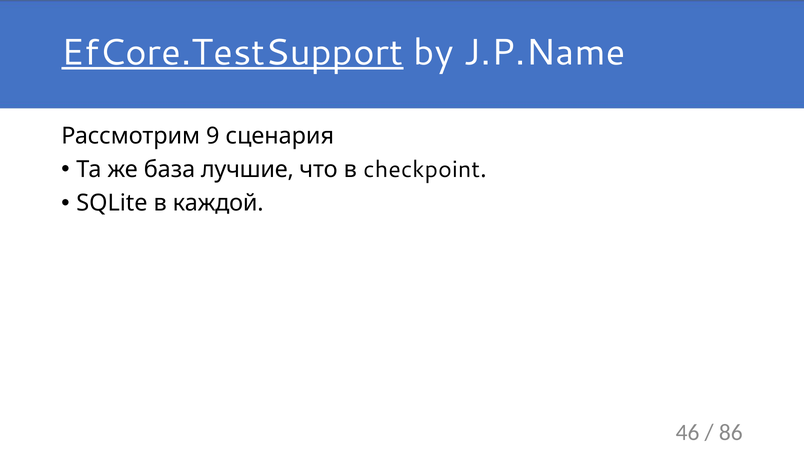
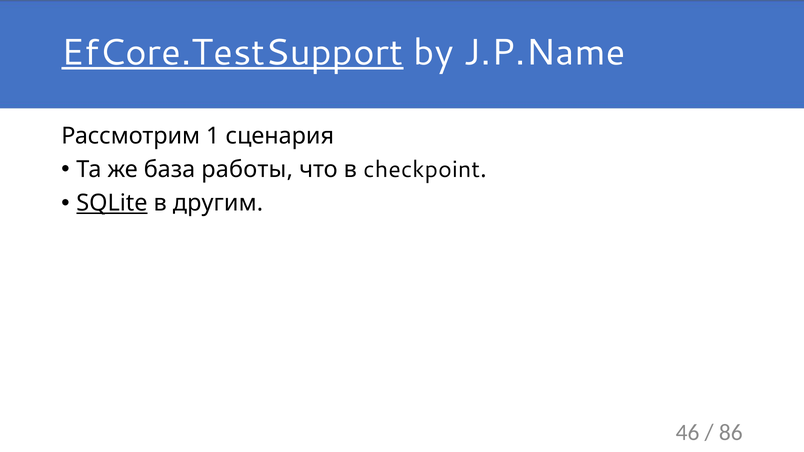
9: 9 -> 1
лучшие: лучшие -> работы
SQLite underline: none -> present
каждой: каждой -> другим
